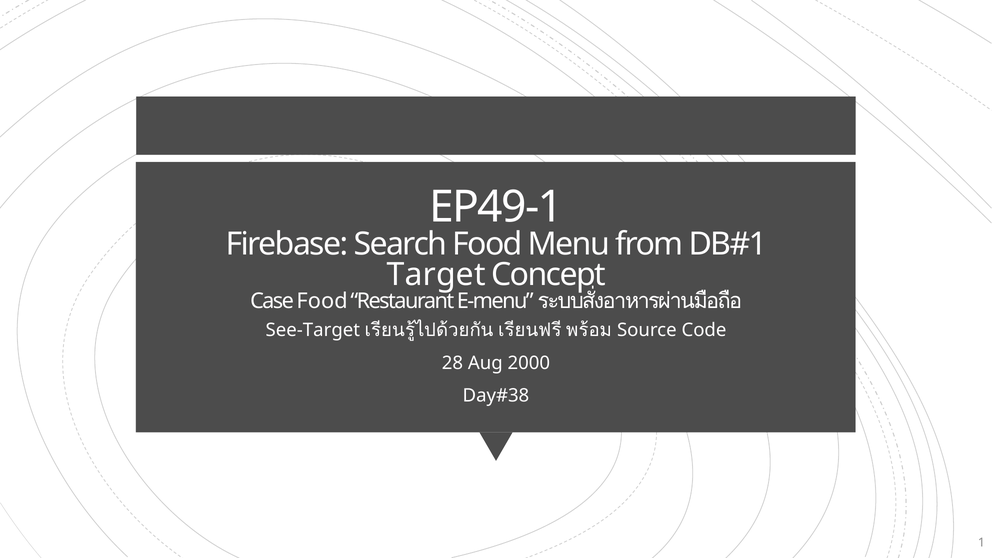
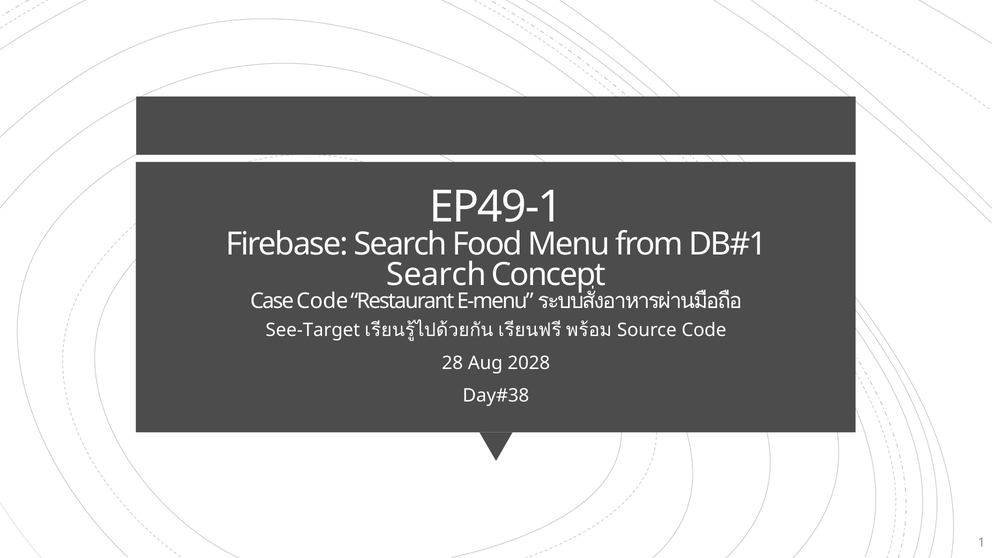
Target at (436, 275): Target -> Search
Case Food: Food -> Code
2000: 2000 -> 2028
